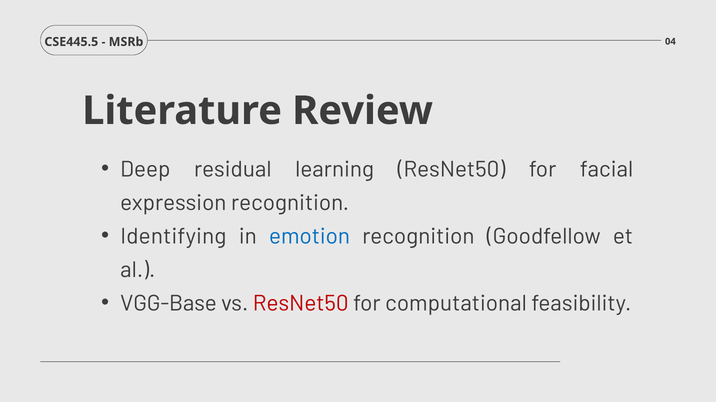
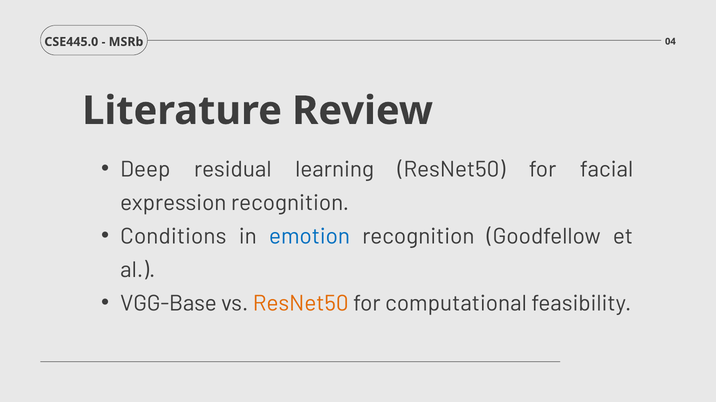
CSE445.5: CSE445.5 -> CSE445.0
Identifying: Identifying -> Conditions
ResNet50 at (301, 304) colour: red -> orange
